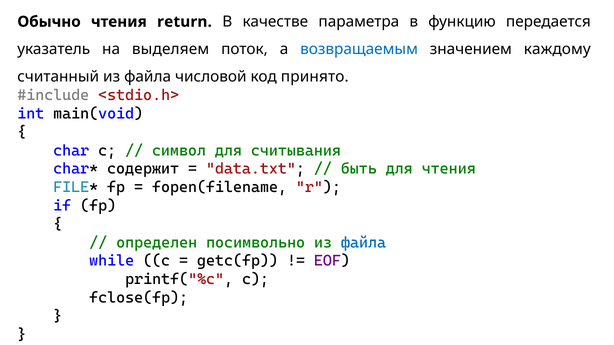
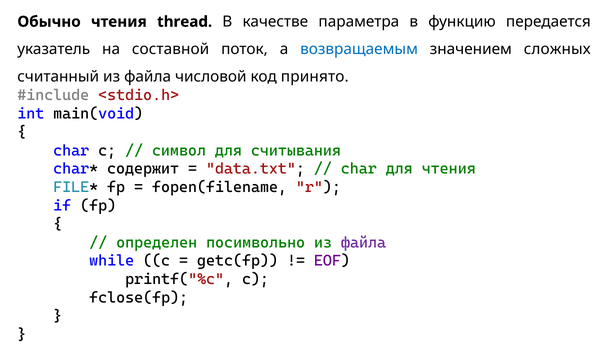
return: return -> thread
выделяем: выделяем -> составной
каждому: каждому -> сложных
быть at (359, 169): быть -> char
файла at (364, 243) colour: blue -> purple
